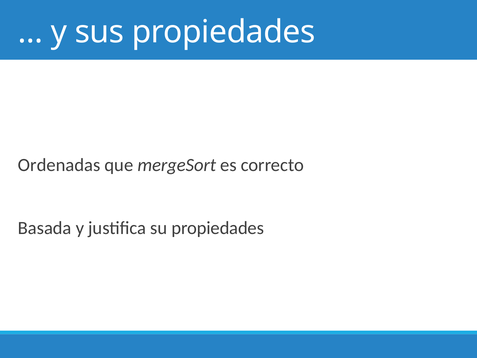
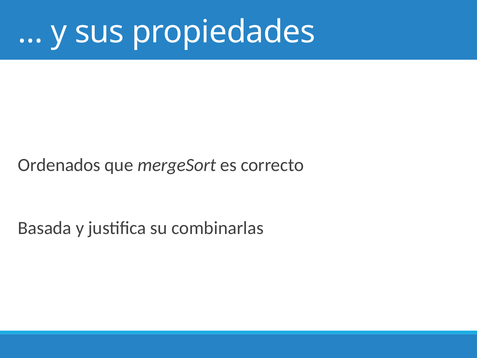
Ordenadas: Ordenadas -> Ordenados
su propiedades: propiedades -> combinarlas
